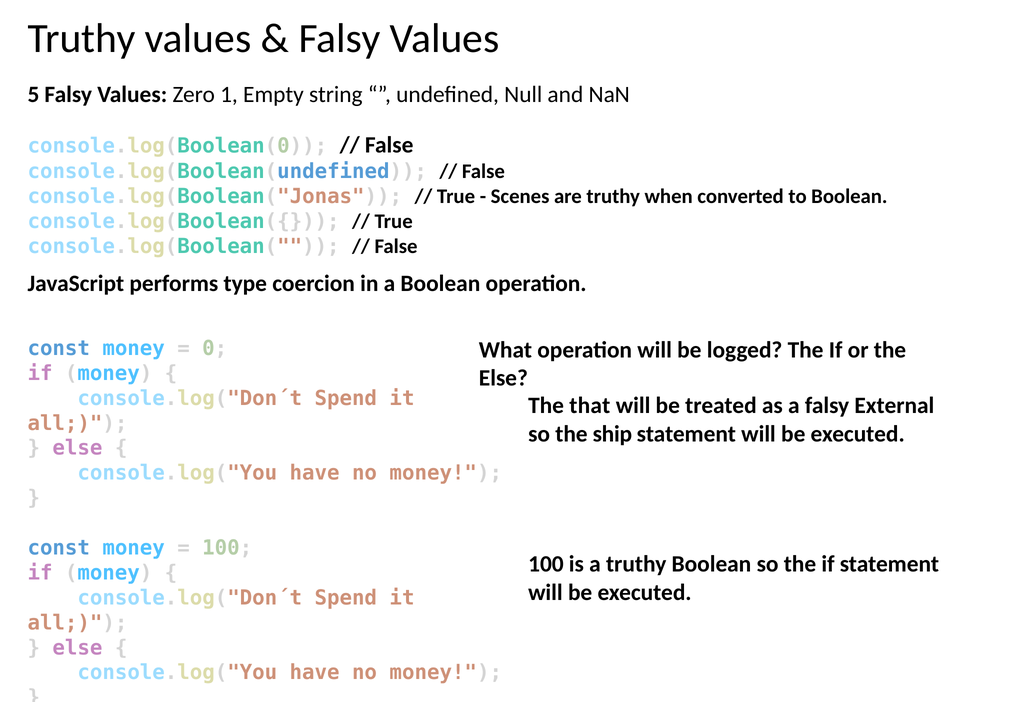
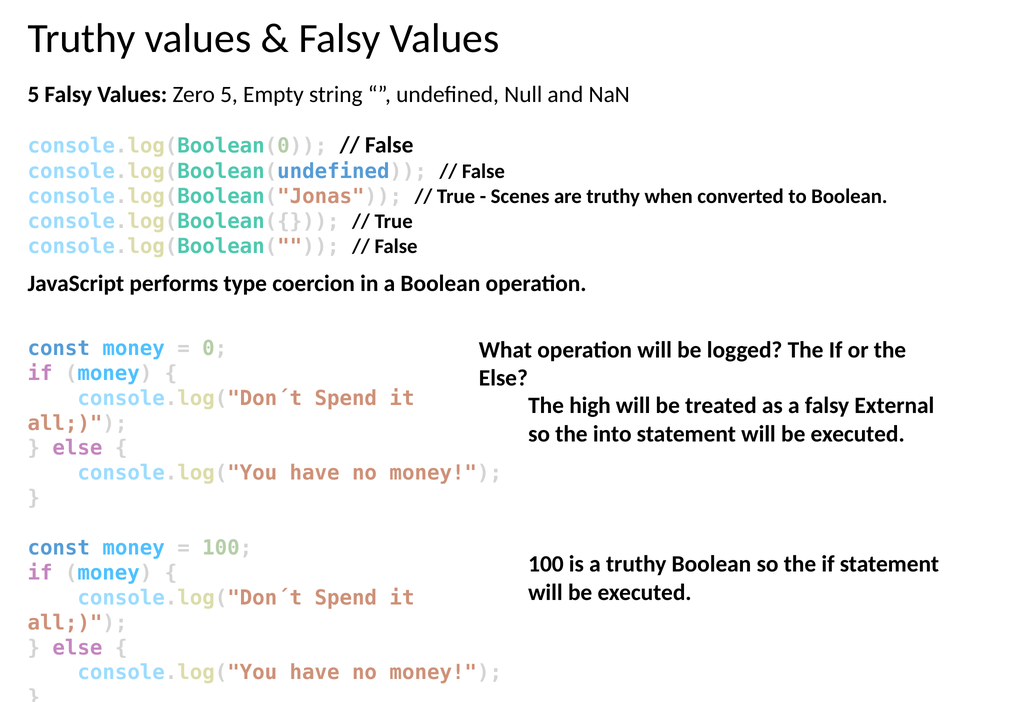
Zero 1: 1 -> 5
that: that -> high
ship: ship -> into
